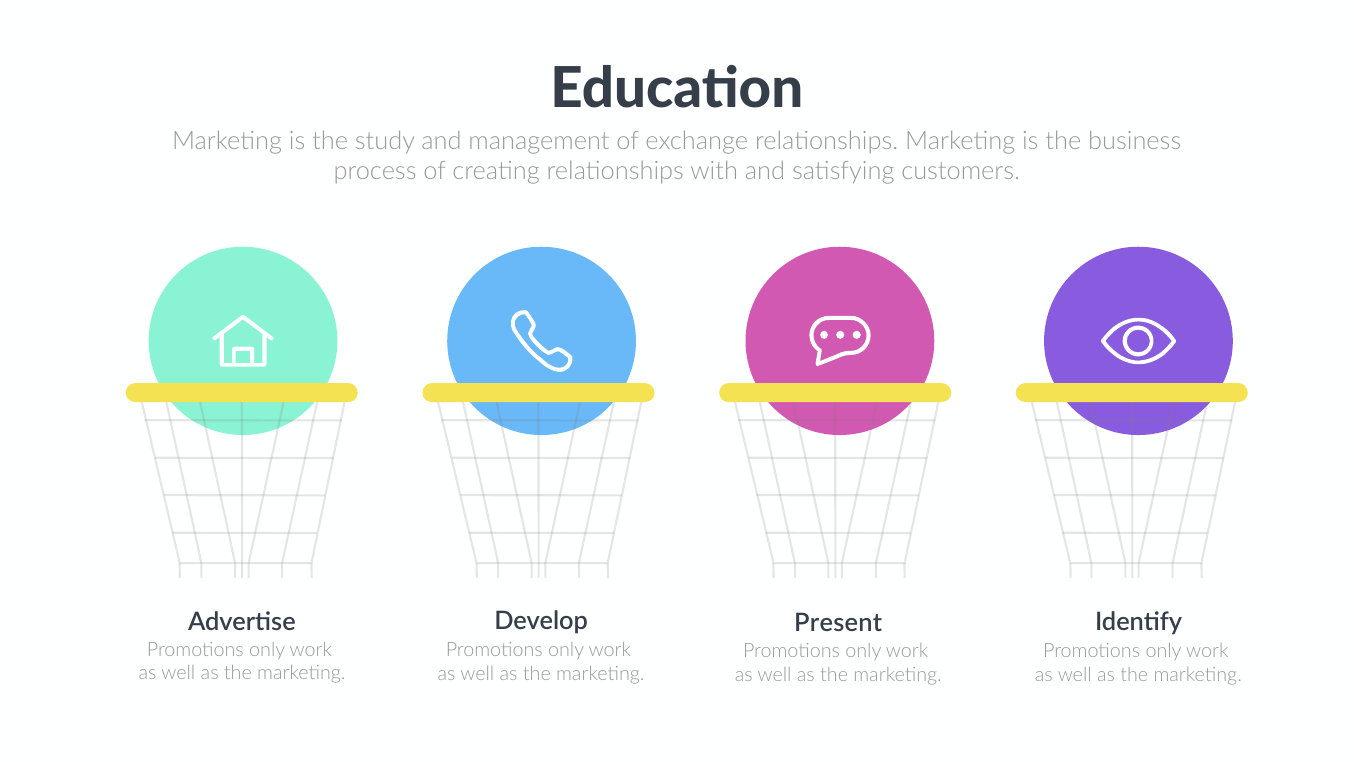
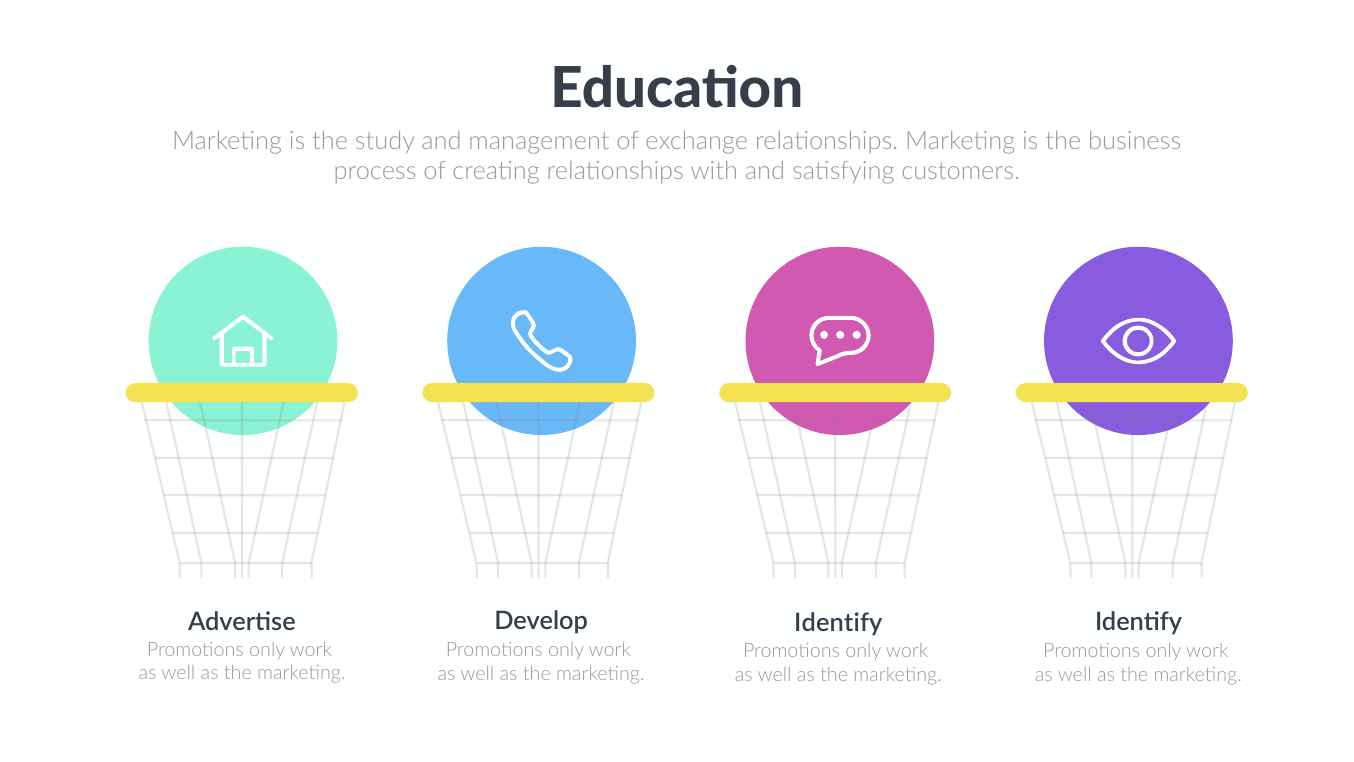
Present at (838, 623): Present -> Identify
